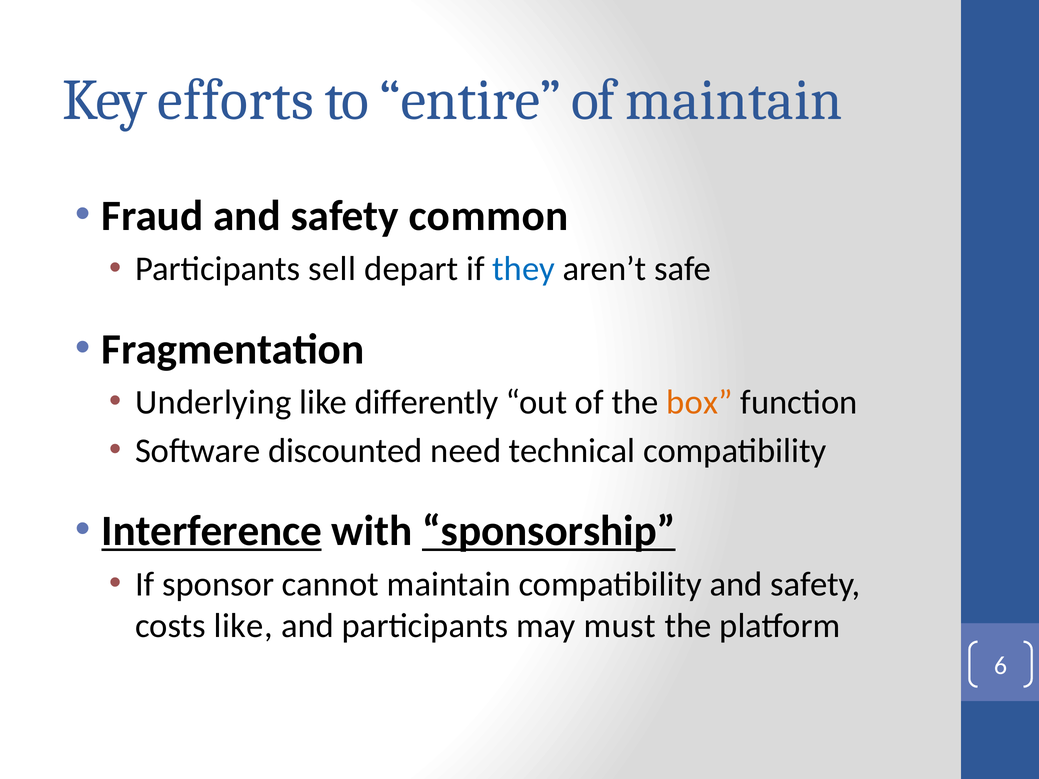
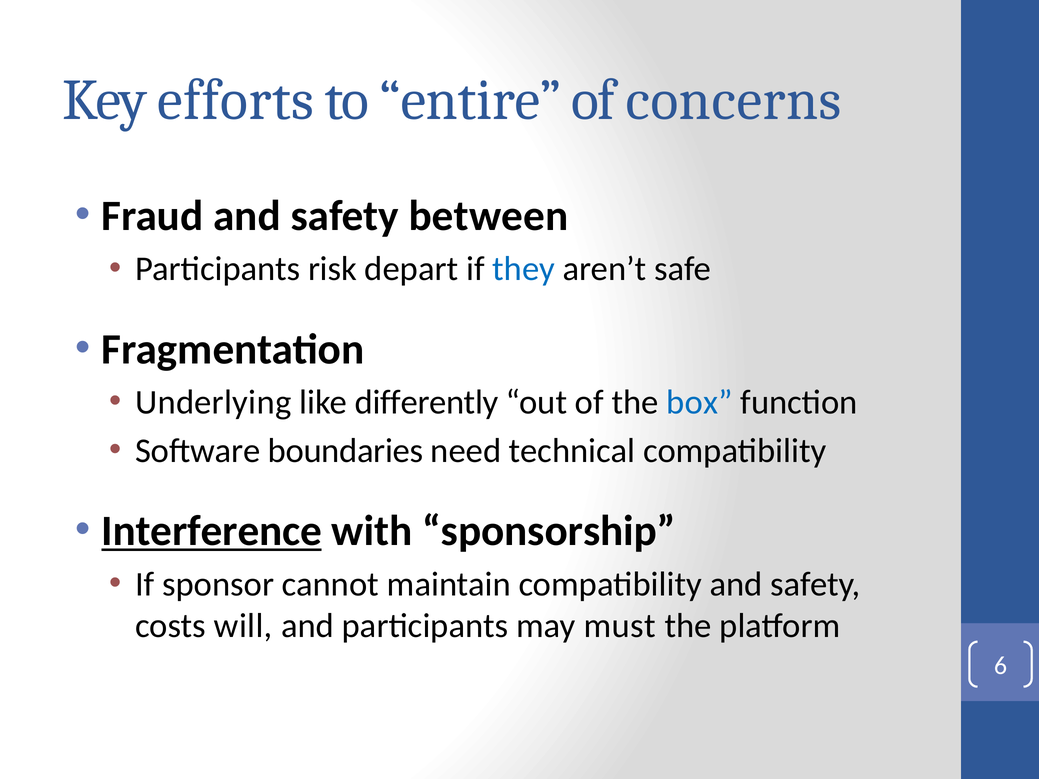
of maintain: maintain -> concerns
common: common -> between
sell: sell -> risk
box colour: orange -> blue
discounted: discounted -> boundaries
sponsorship underline: present -> none
costs like: like -> will
